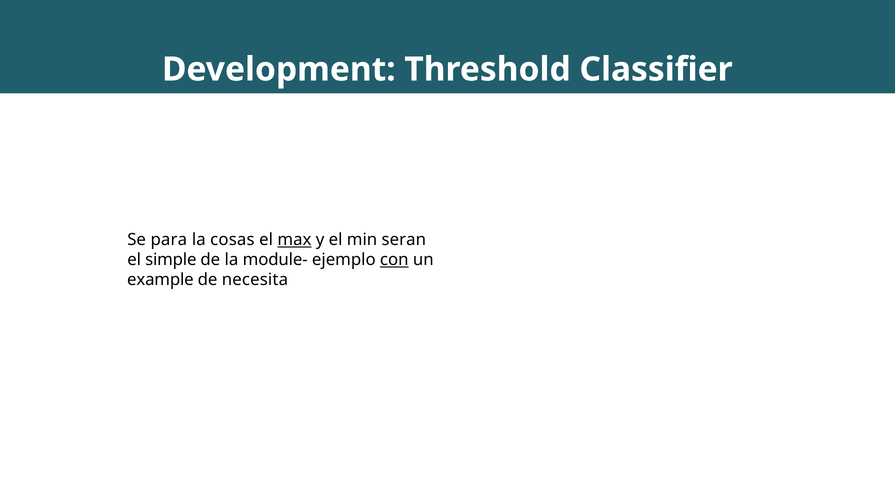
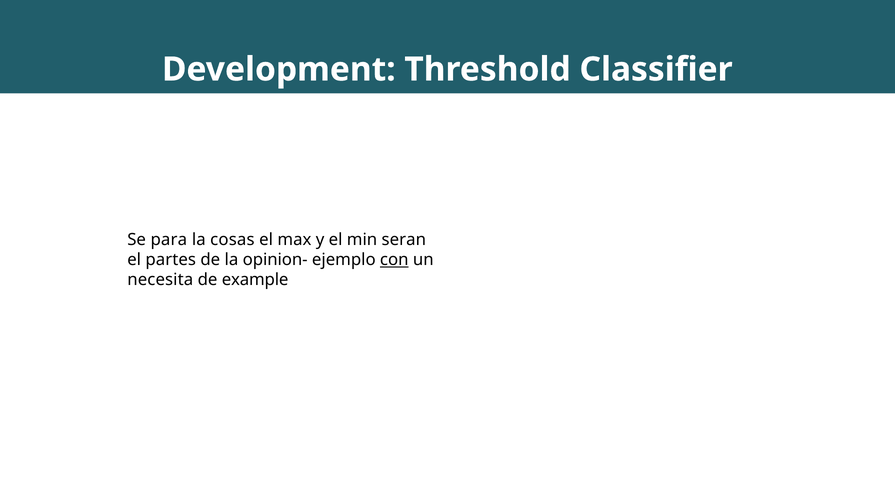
max underline: present -> none
simple: simple -> partes
module-: module- -> opinion-
example: example -> necesita
necesita: necesita -> example
